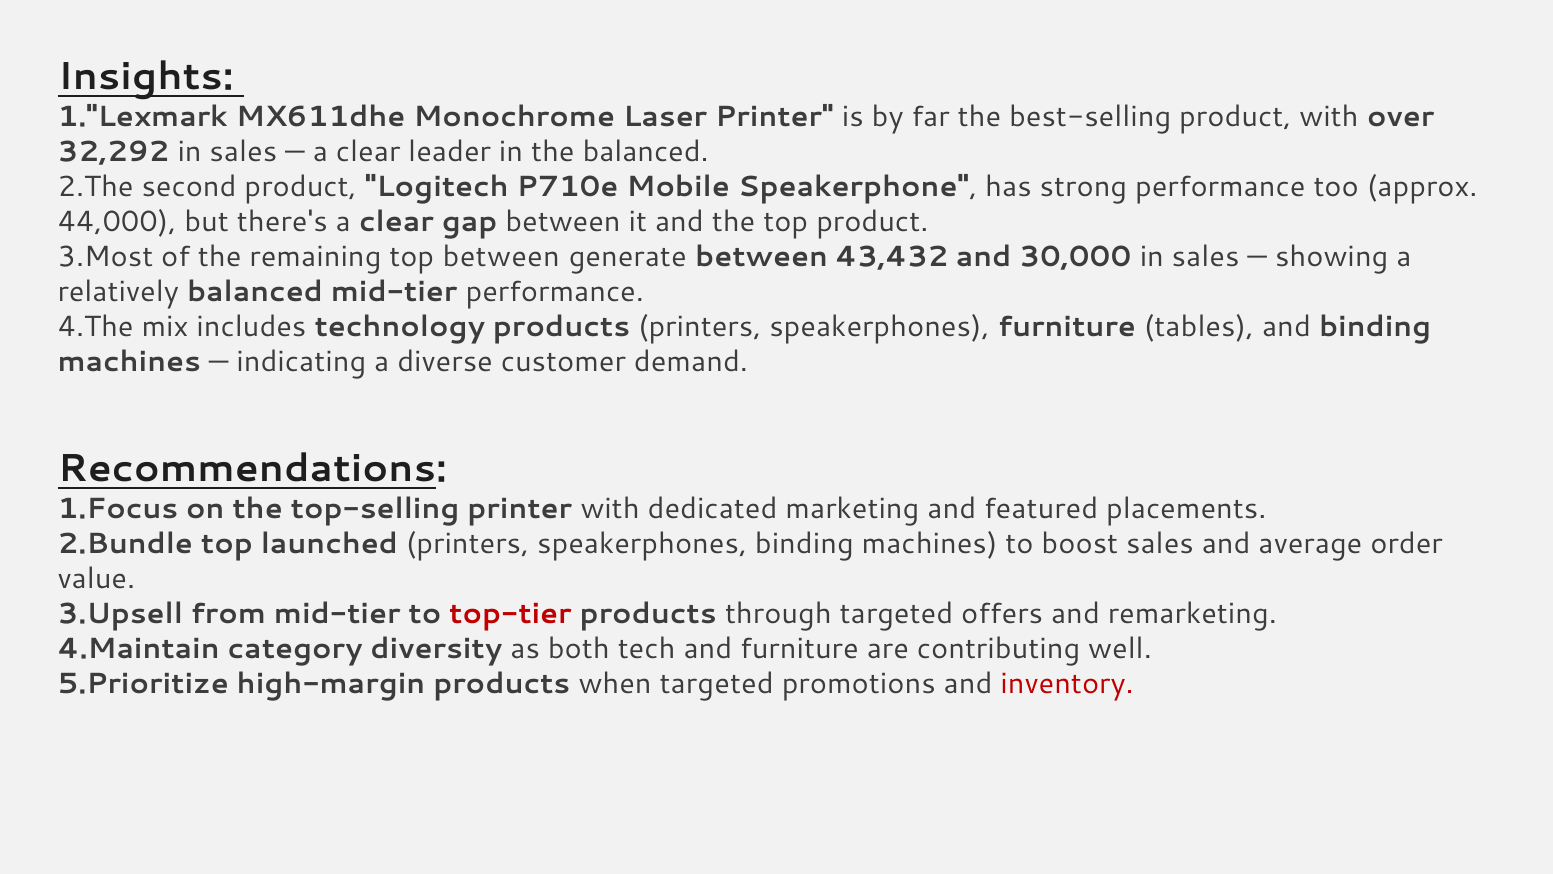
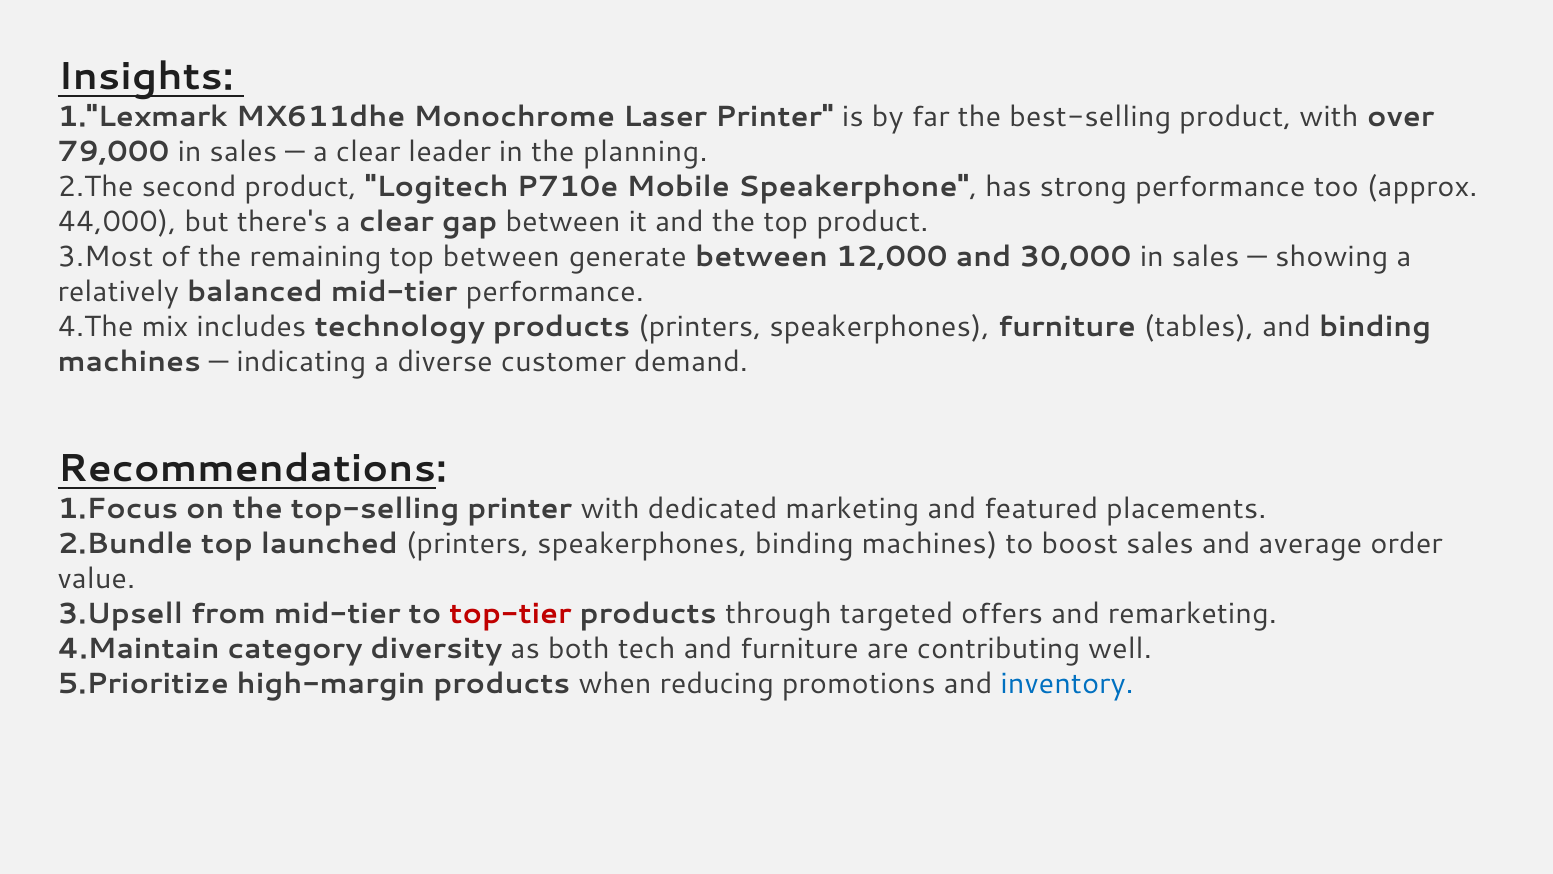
32,292: 32,292 -> 79,000
the balanced: balanced -> planning
43,432: 43,432 -> 12,000
when targeted: targeted -> reducing
inventory colour: red -> blue
